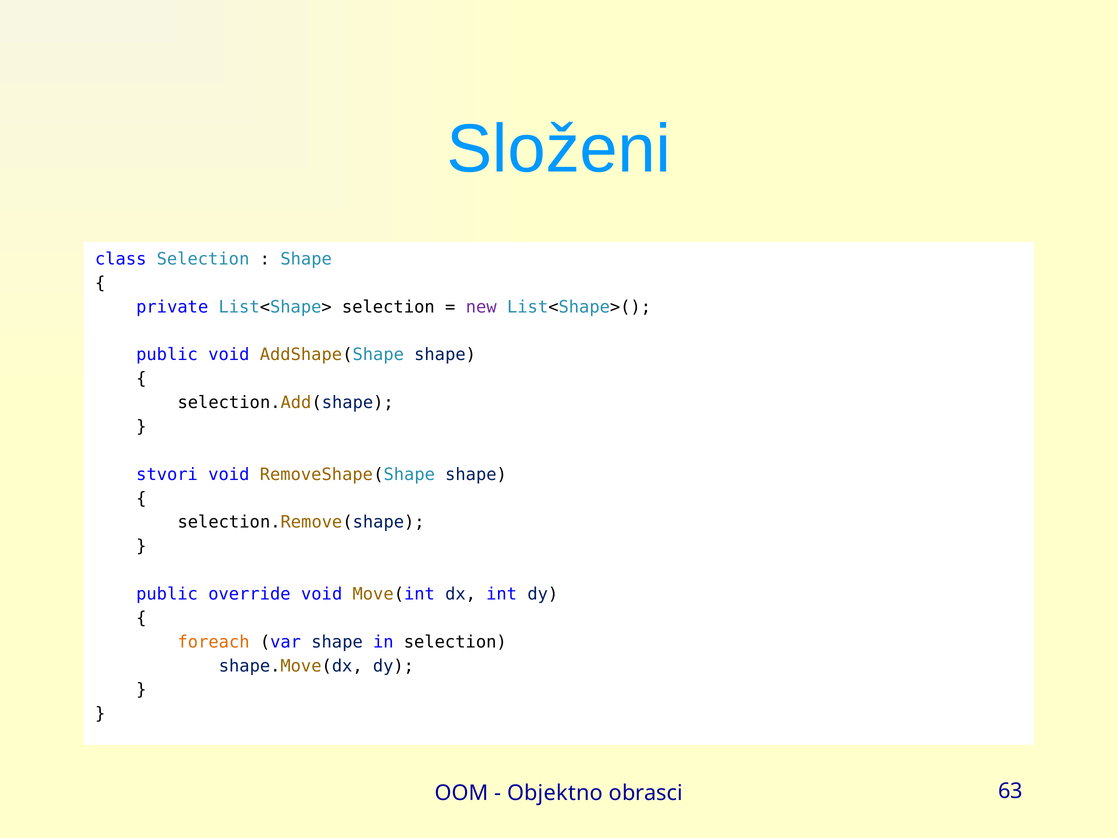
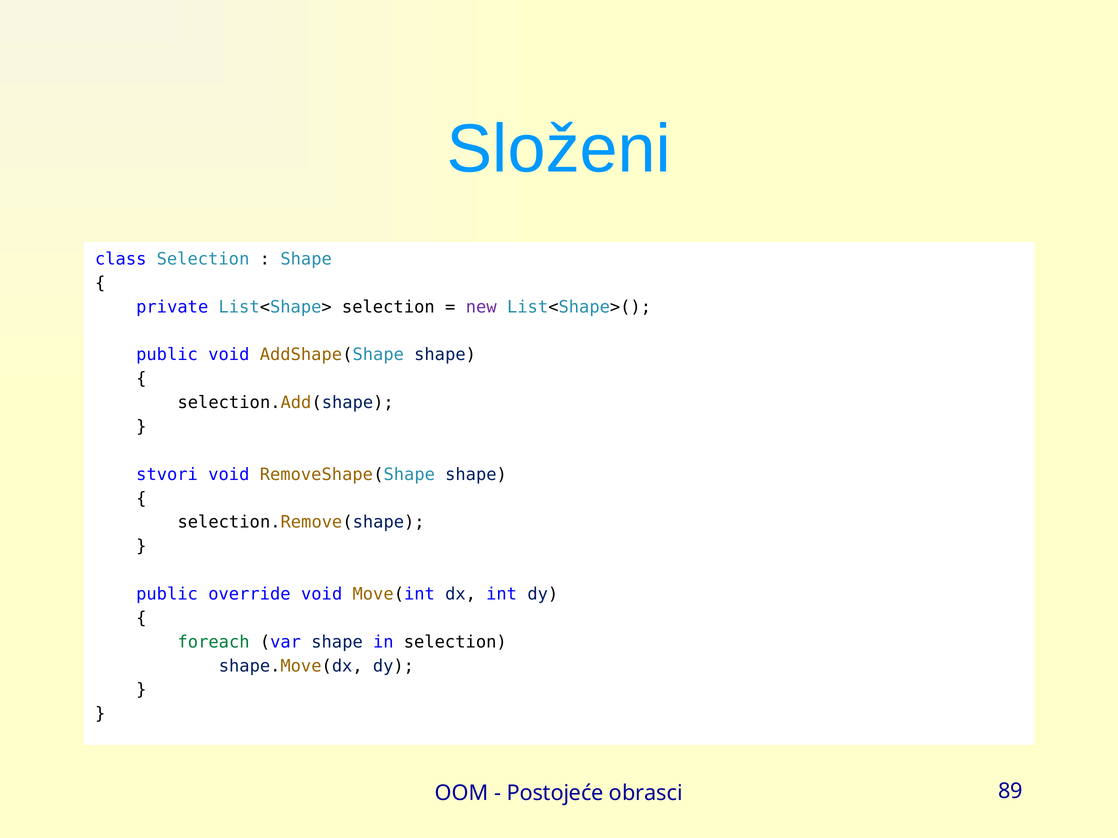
foreach colour: orange -> green
Objektno: Objektno -> Postojeće
63: 63 -> 89
